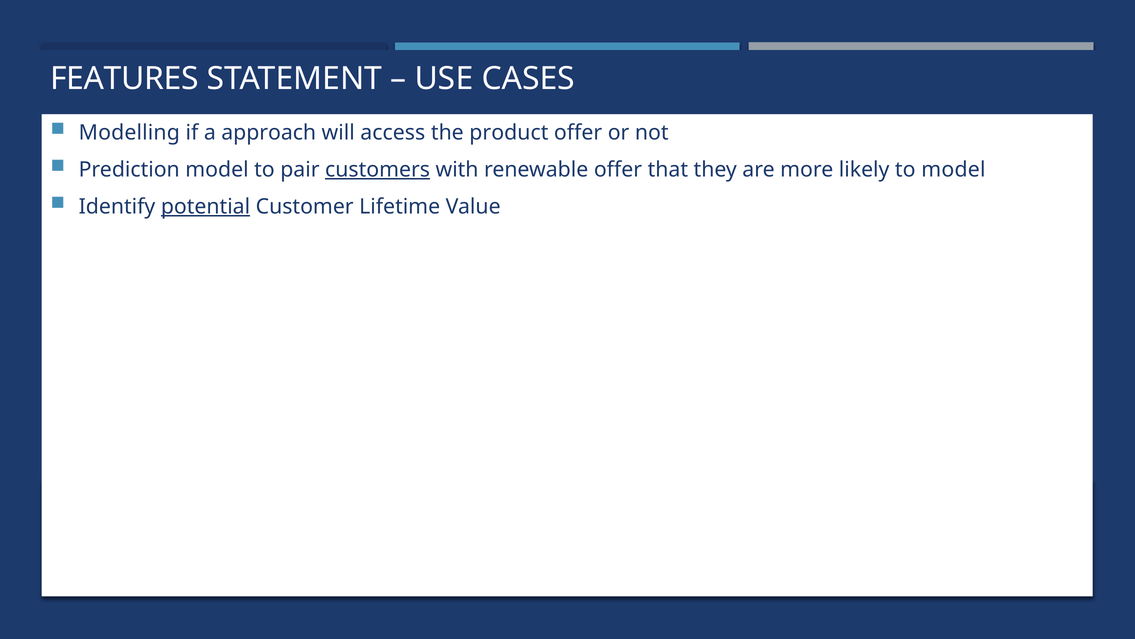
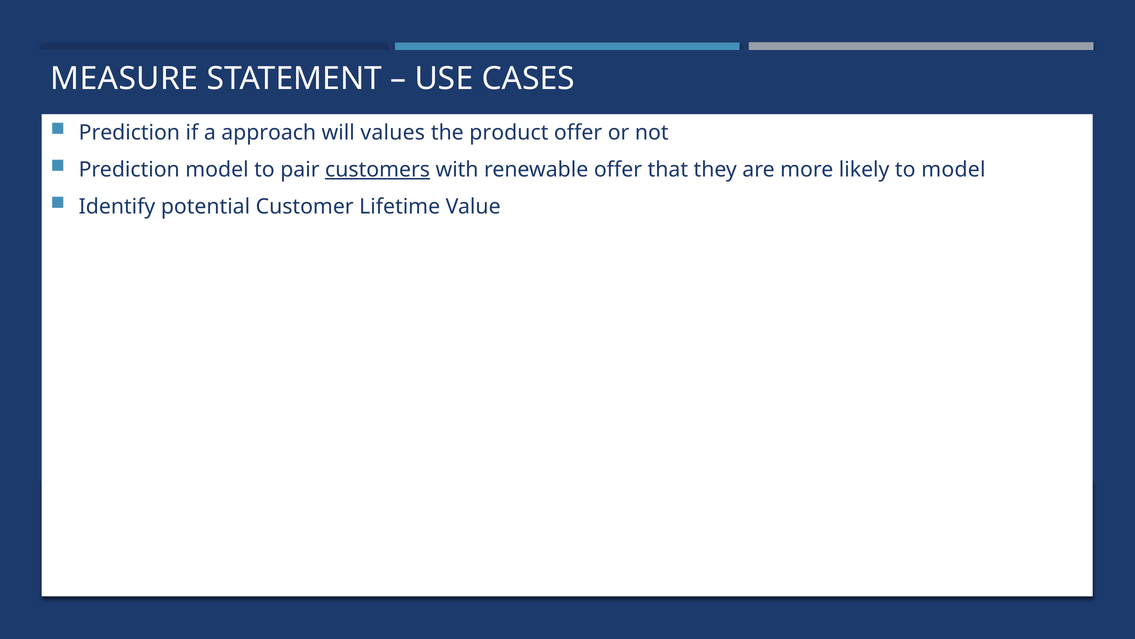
FEATURES: FEATURES -> MEASURE
Modelling at (129, 133): Modelling -> Prediction
access: access -> values
potential underline: present -> none
